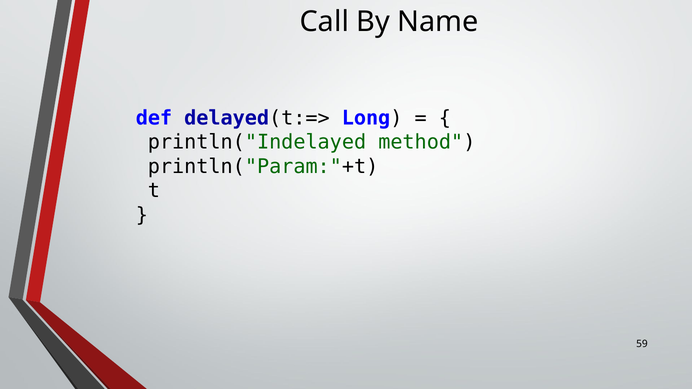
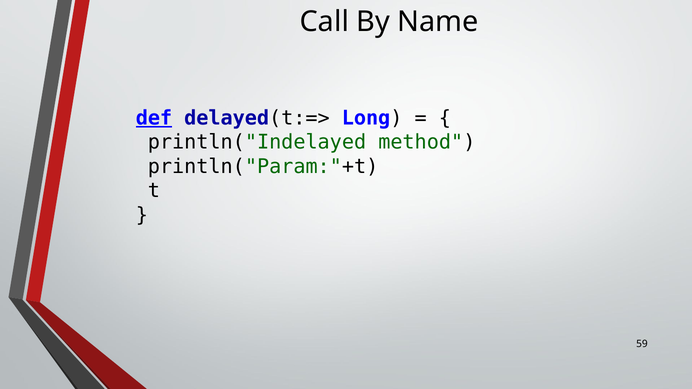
def underline: none -> present
